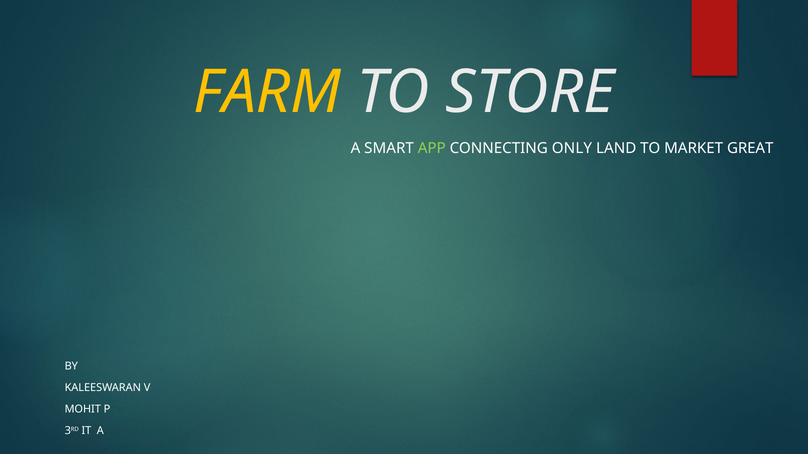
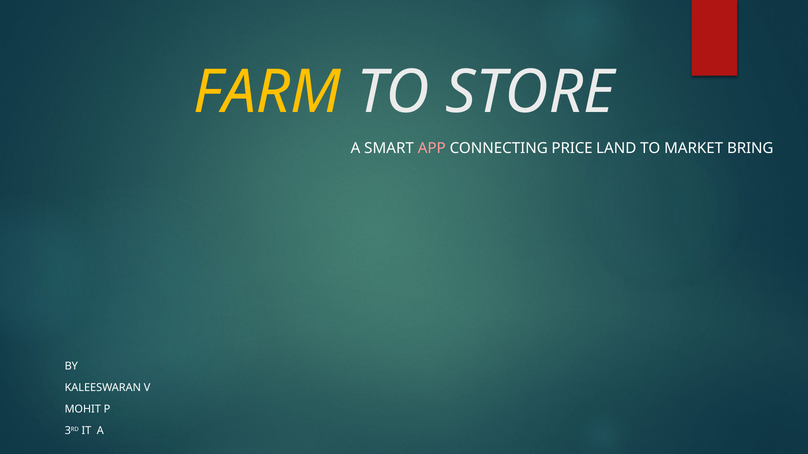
APP colour: light green -> pink
ONLY: ONLY -> PRICE
GREAT: GREAT -> BRING
